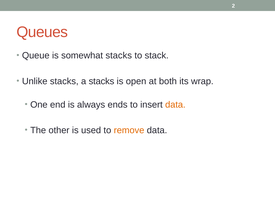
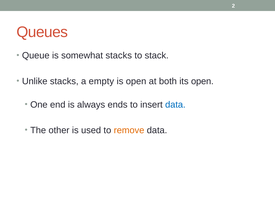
a stacks: stacks -> empty
its wrap: wrap -> open
data at (175, 105) colour: orange -> blue
